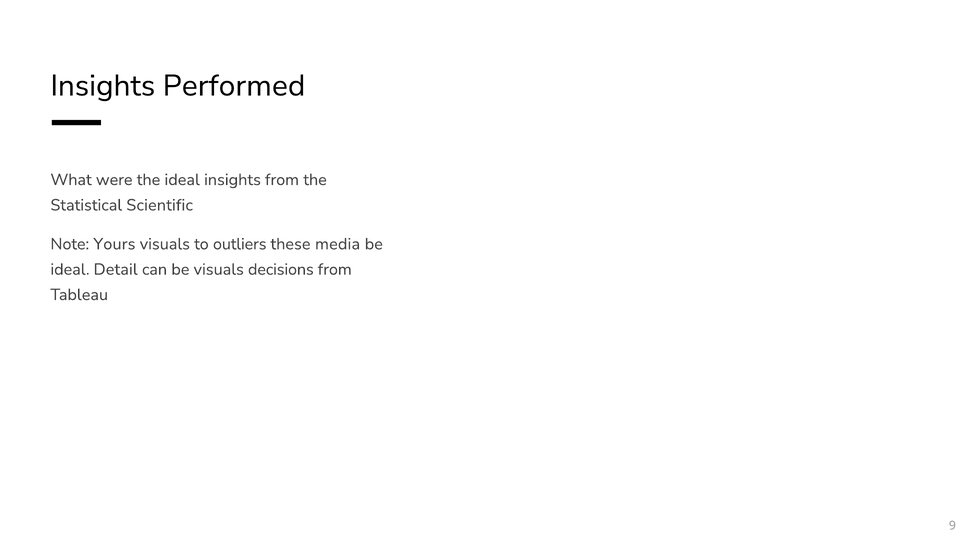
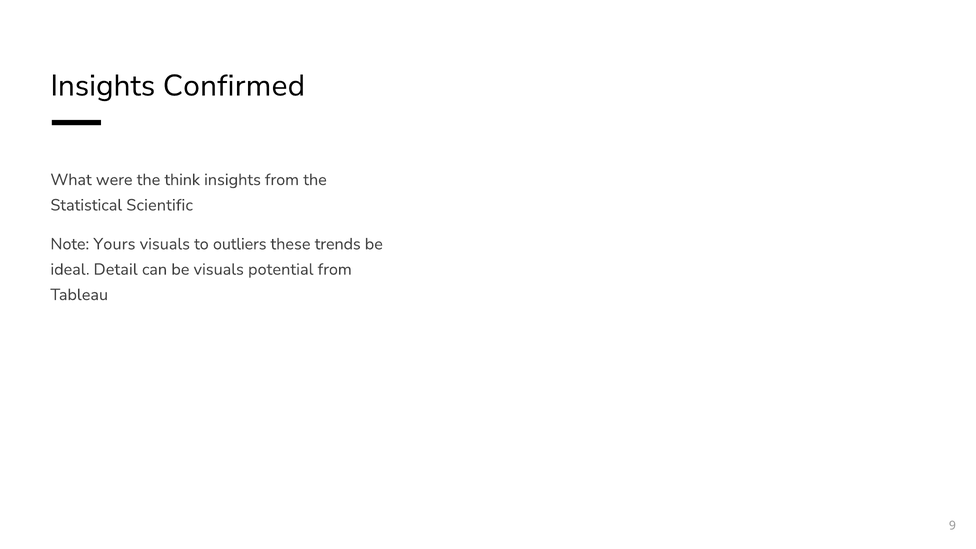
Performed: Performed -> Confirmed
the ideal: ideal -> think
media: media -> trends
decisions: decisions -> potential
